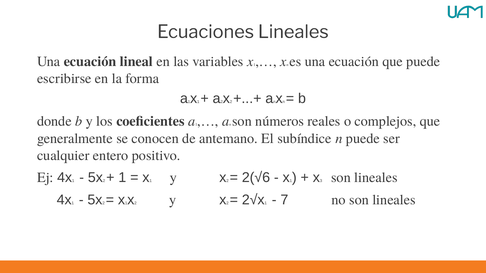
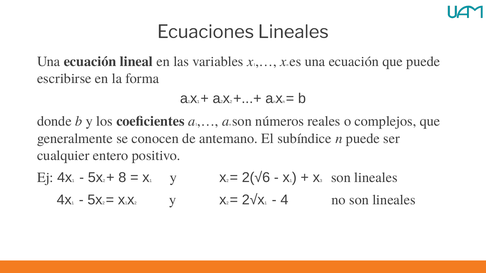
1 at (122, 178): 1 -> 8
7: 7 -> 4
